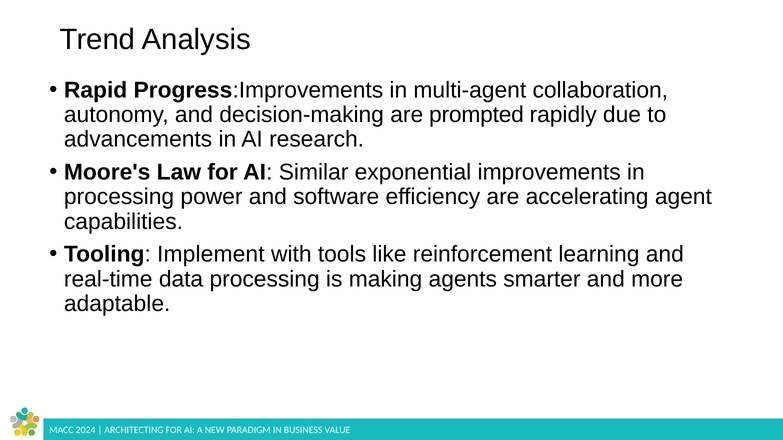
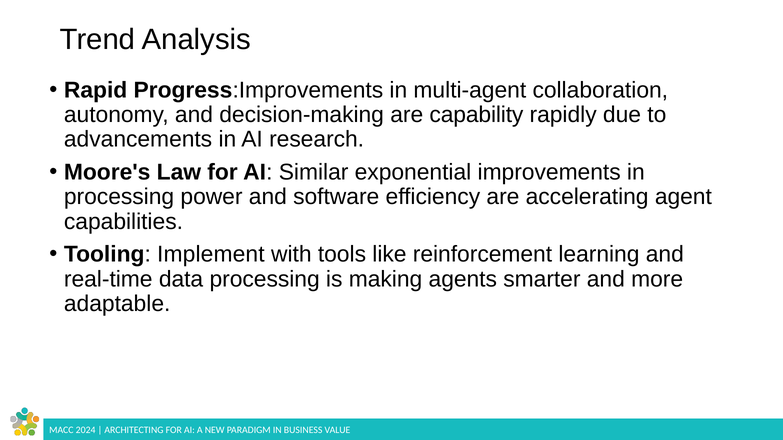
prompted: prompted -> capability
